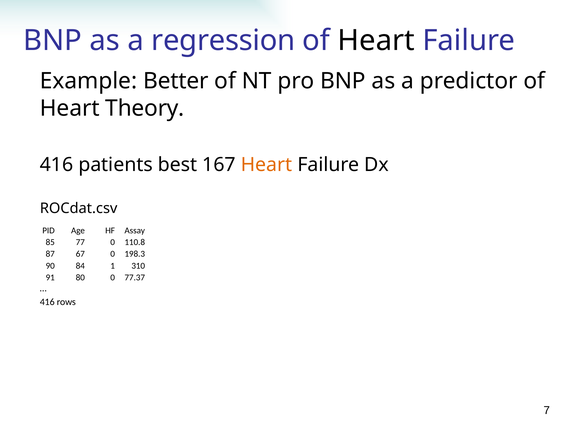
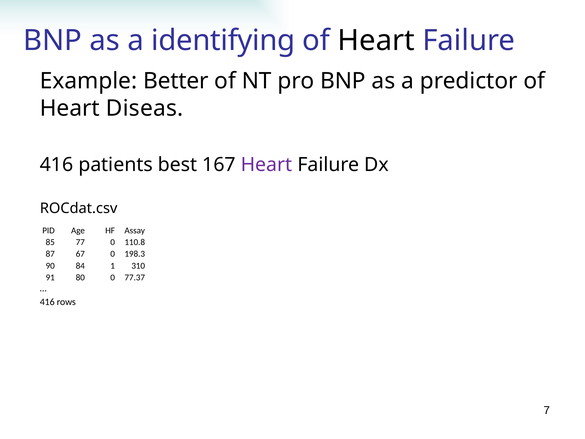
regression: regression -> identifying
Theory: Theory -> Diseas
Heart at (267, 165) colour: orange -> purple
